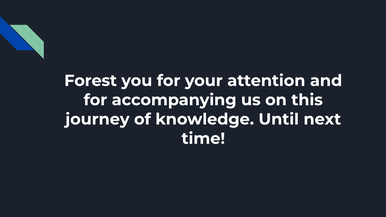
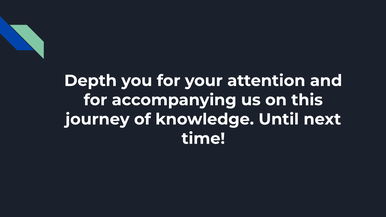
Forest: Forest -> Depth
